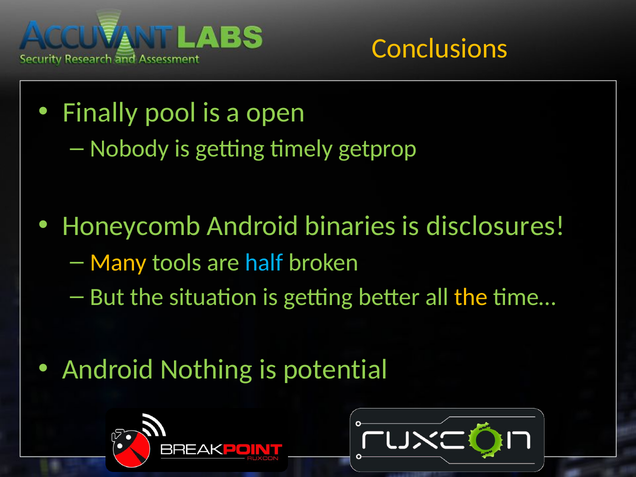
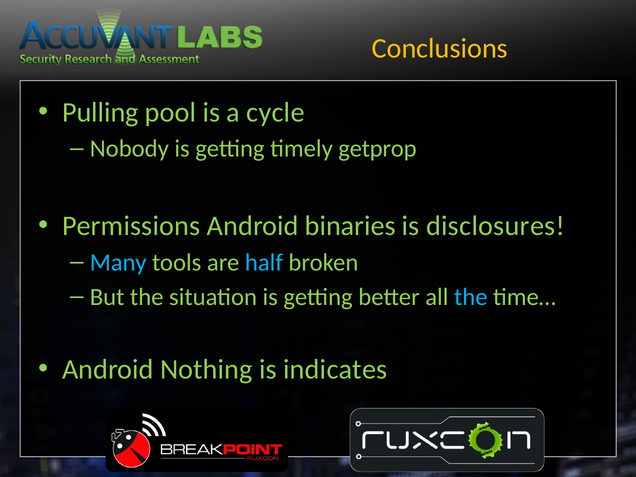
Finally: Finally -> Pulling
open: open -> cycle
Honeycomb: Honeycomb -> Permissions
Many colour: yellow -> light blue
the at (471, 297) colour: yellow -> light blue
potential: potential -> indicates
